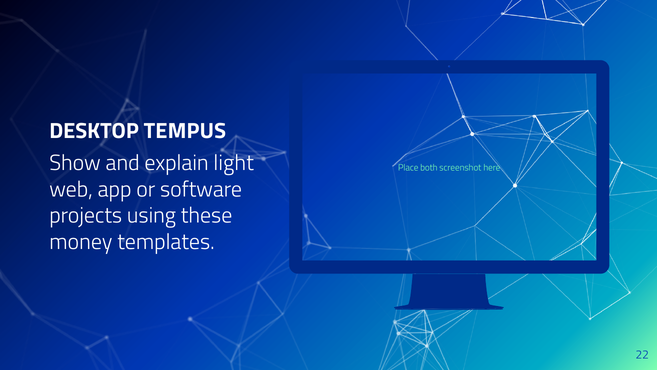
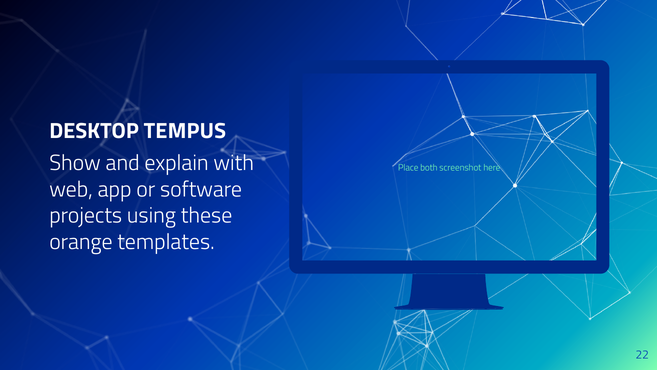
light: light -> with
money: money -> orange
